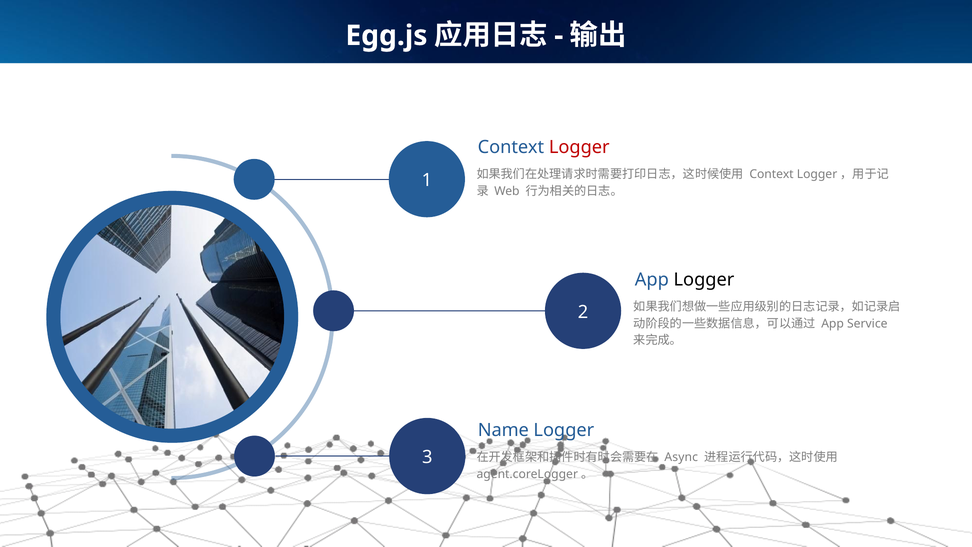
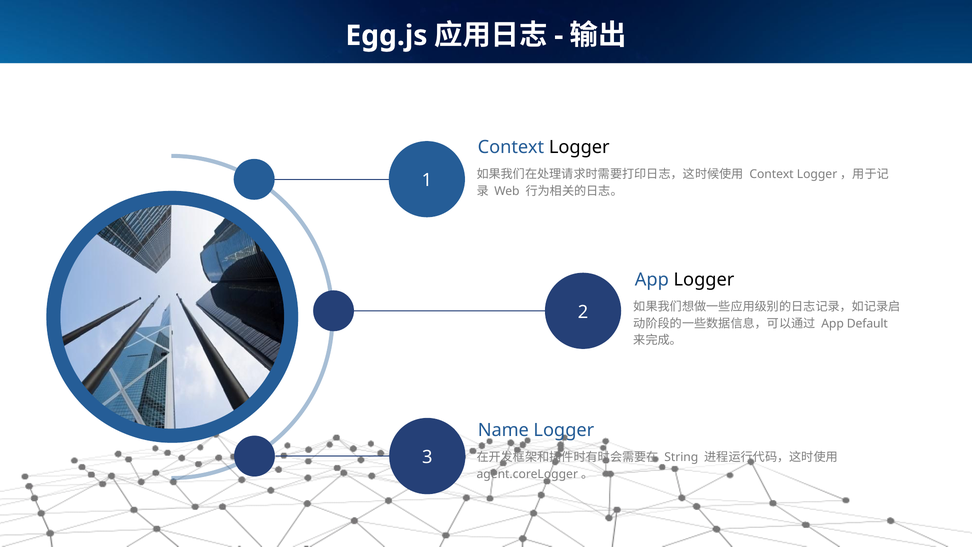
Logger at (579, 147) colour: red -> black
Service: Service -> Default
Async: Async -> String
